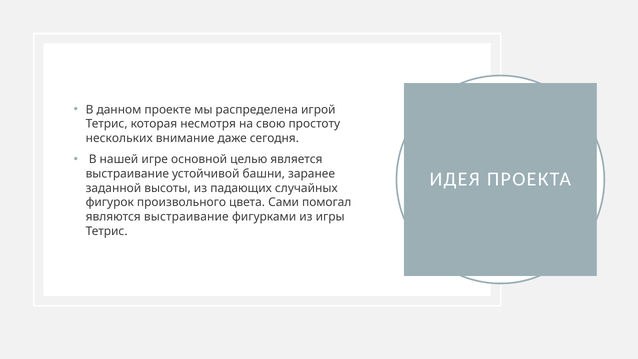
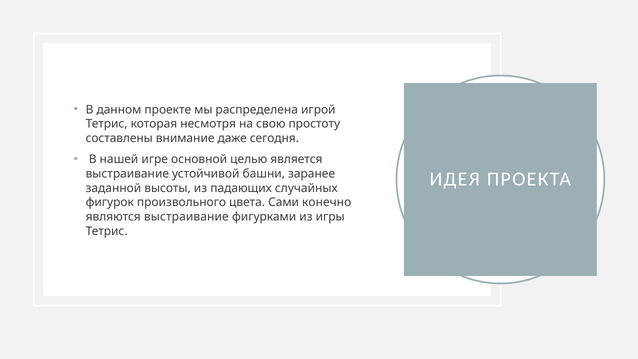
нескольких: нескольких -> составлены
помогал: помогал -> конечно
